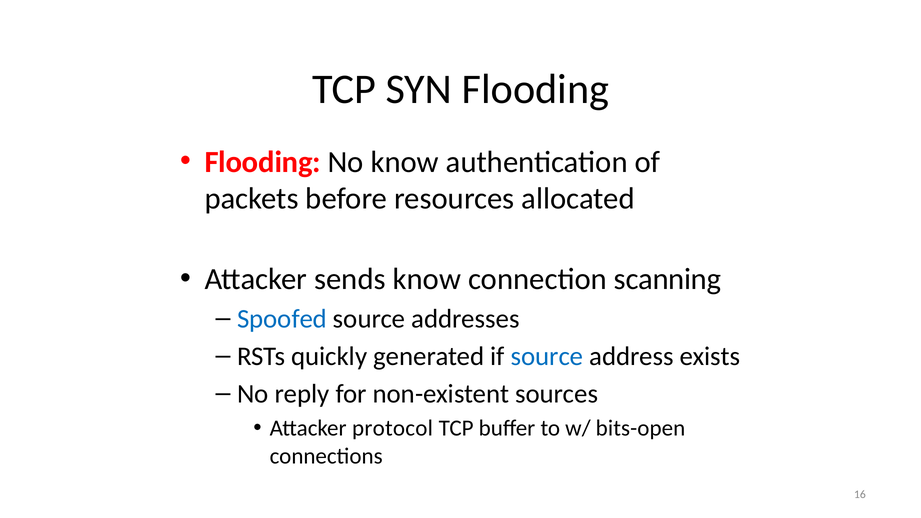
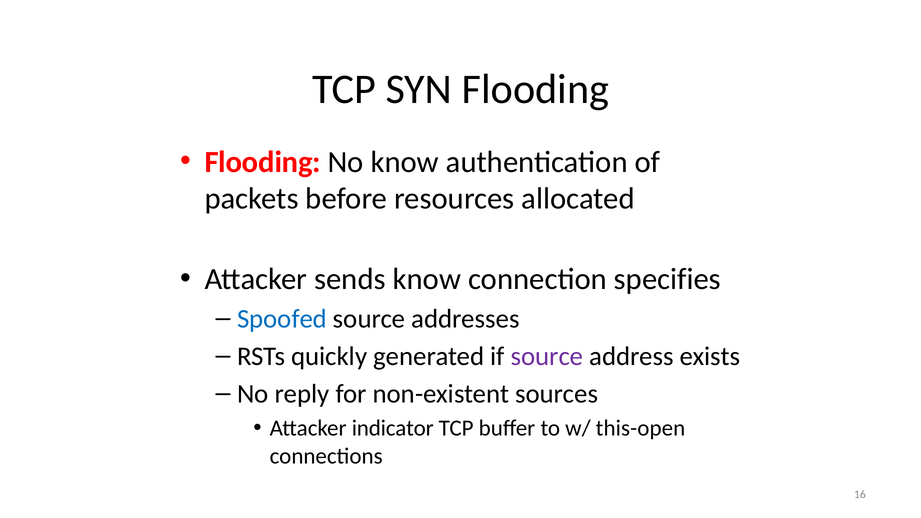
scanning: scanning -> specifies
source at (547, 357) colour: blue -> purple
protocol: protocol -> indicator
bits-open: bits-open -> this-open
